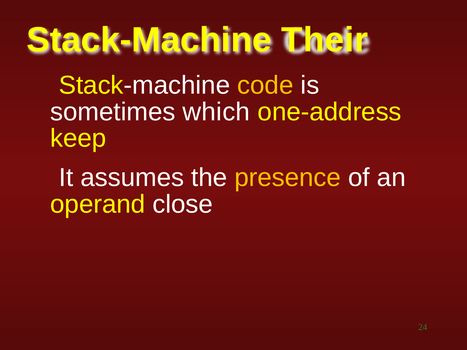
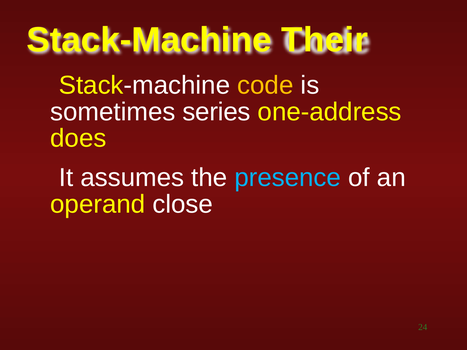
which: which -> series
keep: keep -> does
presence colour: yellow -> light blue
